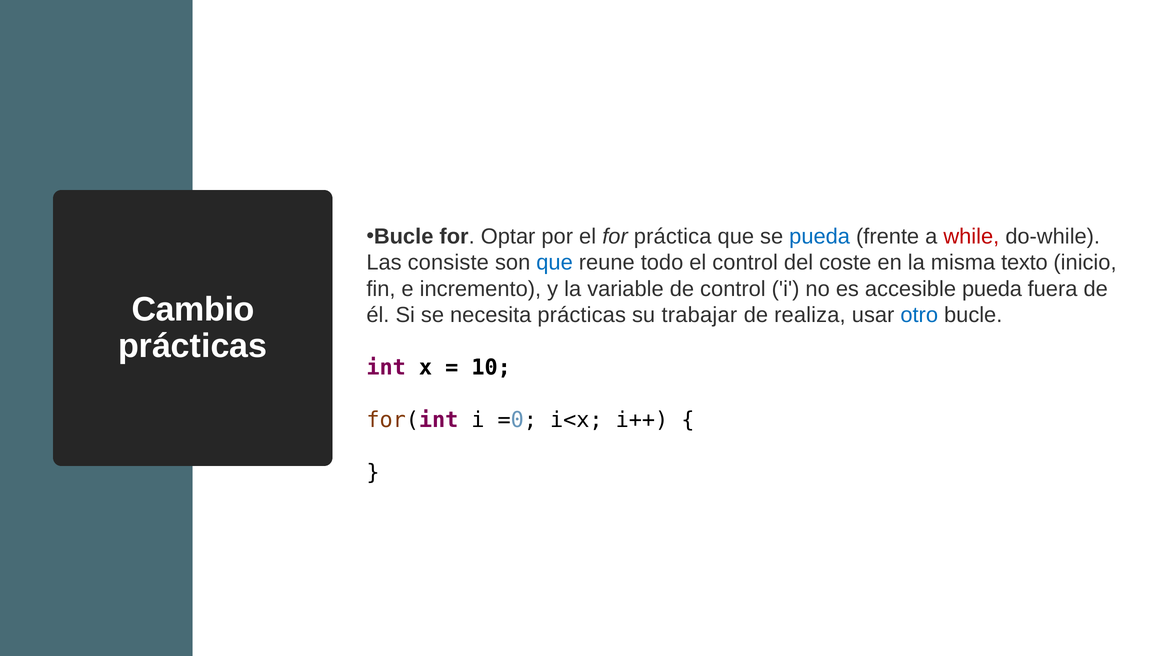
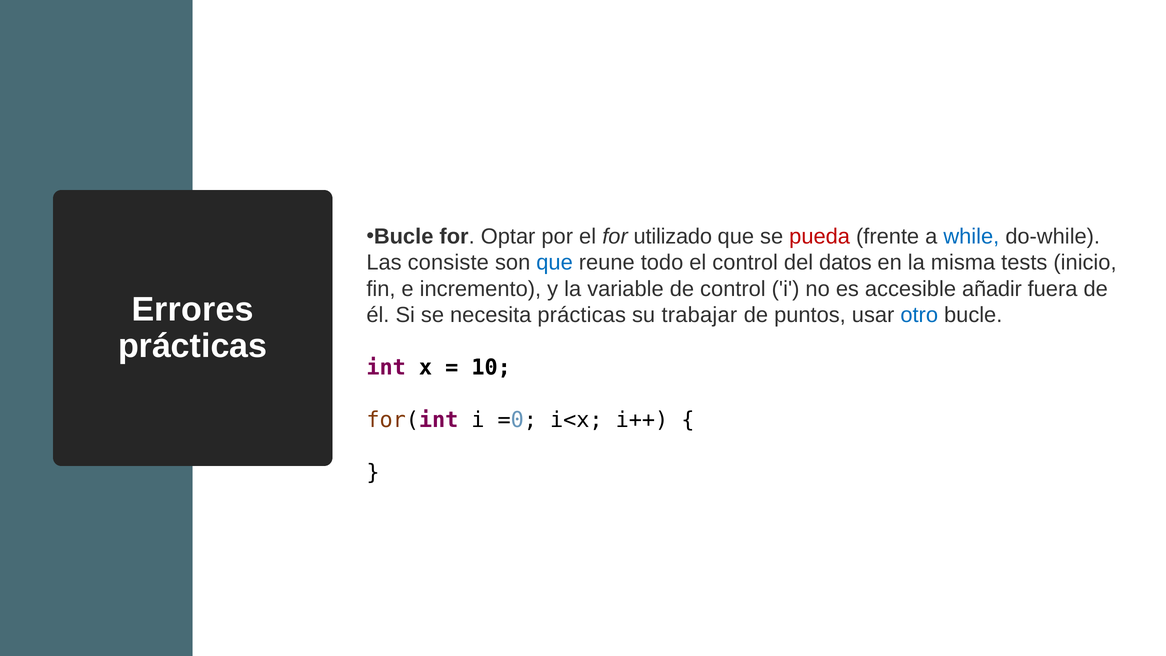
práctica: práctica -> utilizado
pueda at (820, 236) colour: blue -> red
while colour: red -> blue
coste: coste -> datos
texto: texto -> tests
accesible pueda: pueda -> añadir
Cambio: Cambio -> Errores
realiza: realiza -> puntos
